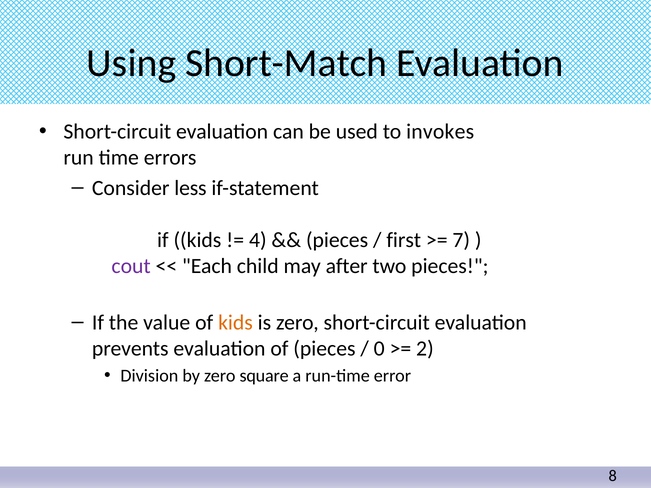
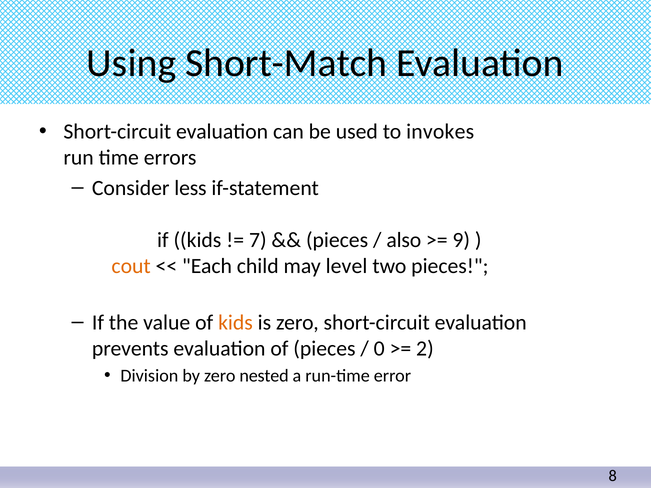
4: 4 -> 7
first: first -> also
7: 7 -> 9
cout colour: purple -> orange
after: after -> level
square: square -> nested
